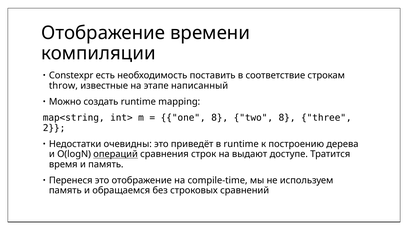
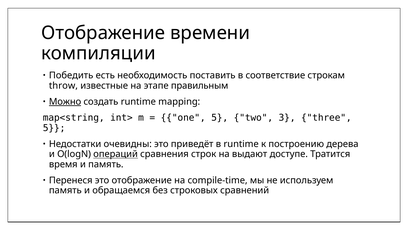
Constexpr: Constexpr -> Победить
написанный: написанный -> правильным
Можно underline: none -> present
one 8: 8 -> 5
two 8: 8 -> 3
2 at (54, 128): 2 -> 5
